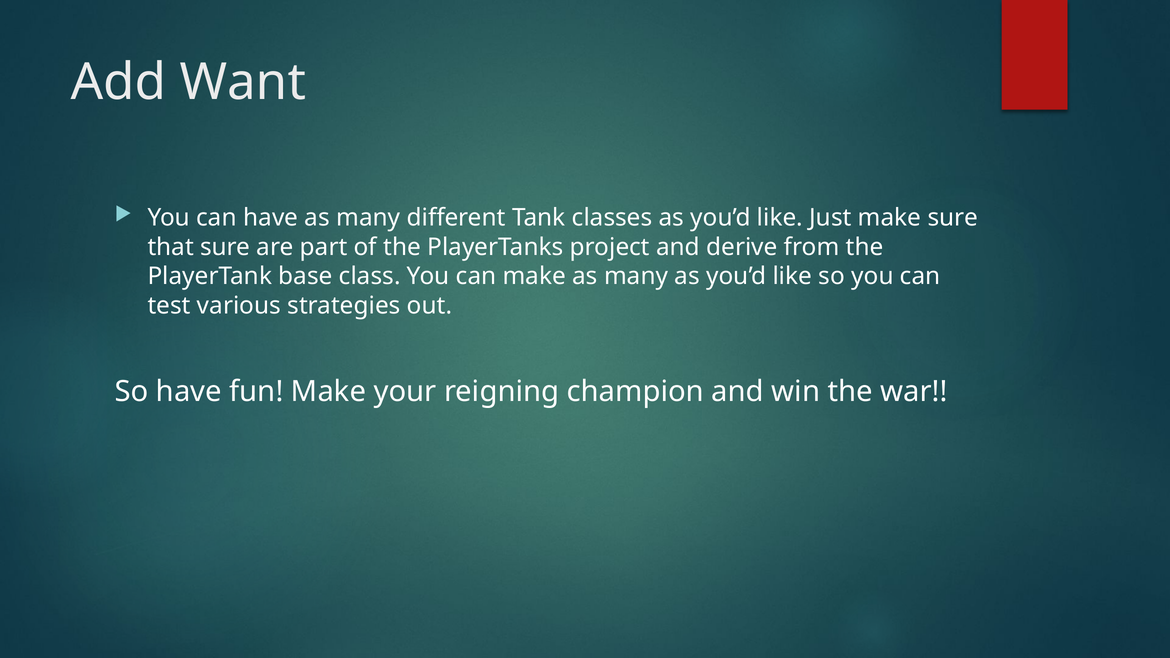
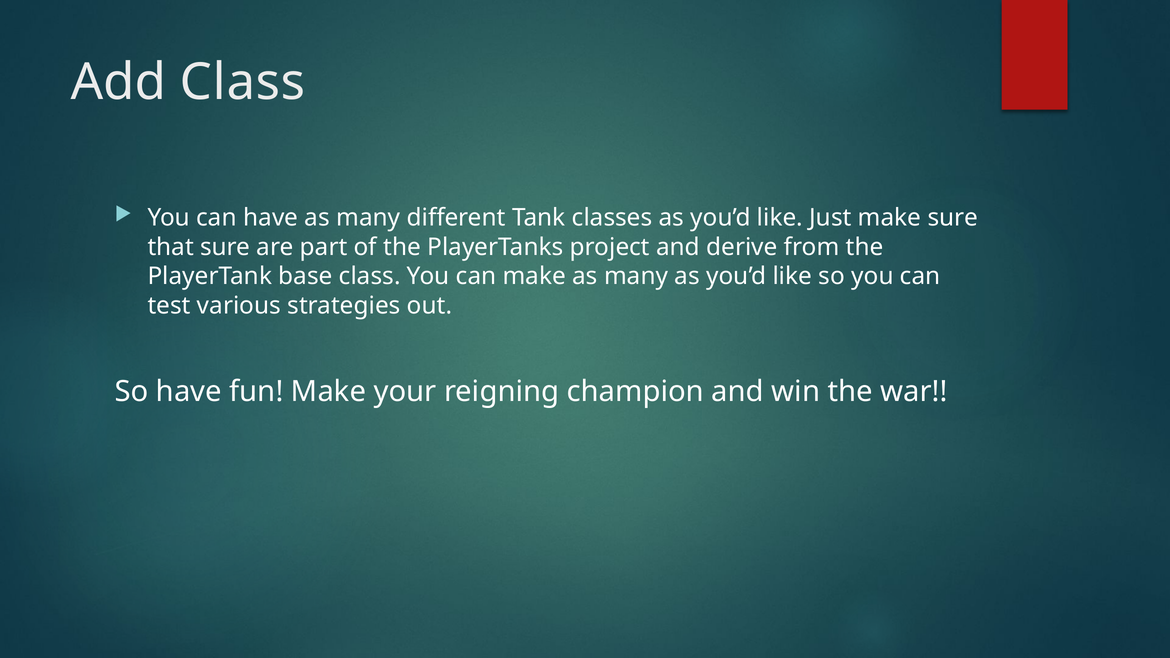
Add Want: Want -> Class
